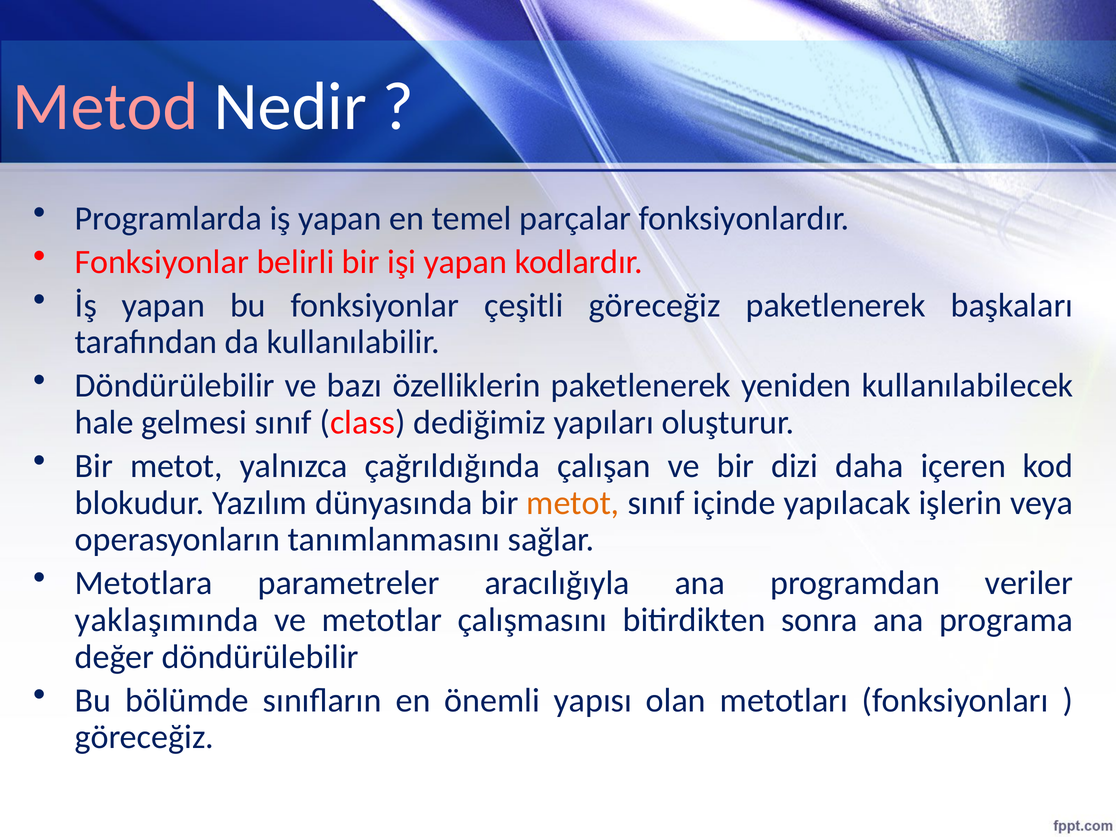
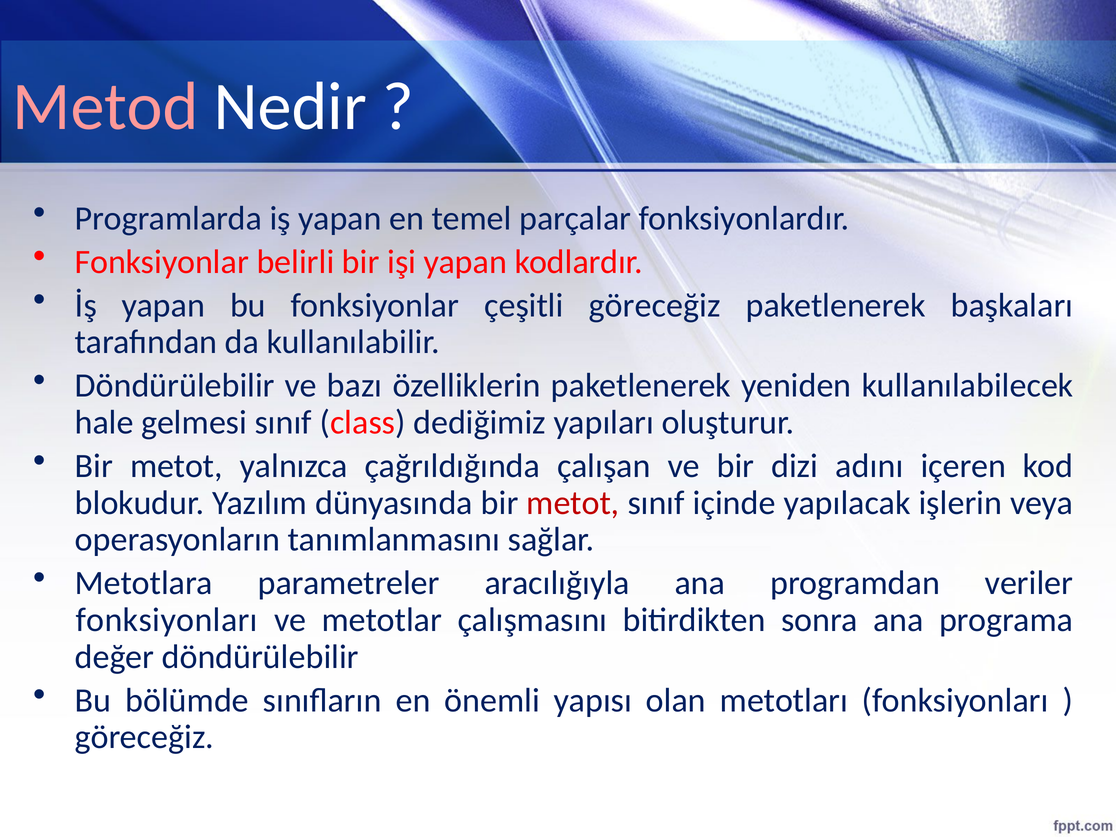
daha: daha -> adını
metot at (573, 503) colour: orange -> red
yaklaşımında at (167, 620): yaklaşımında -> fonksiyonları
